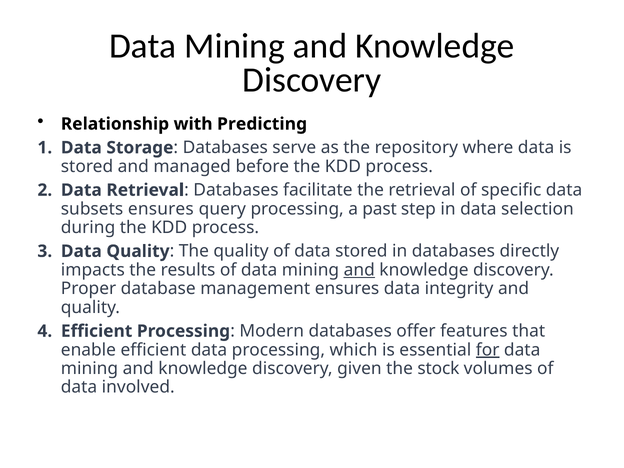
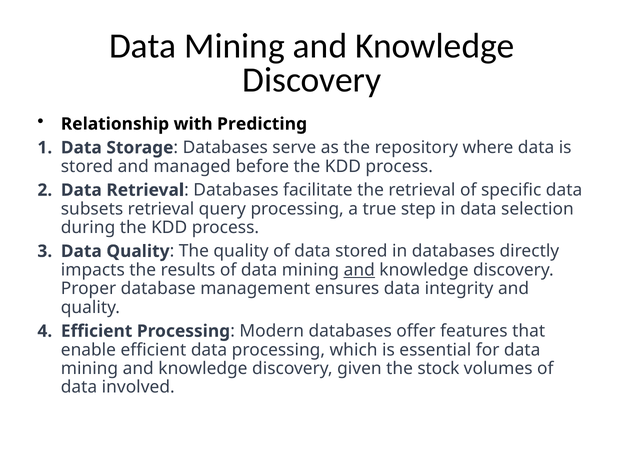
subsets ensures: ensures -> retrieval
past: past -> true
for underline: present -> none
